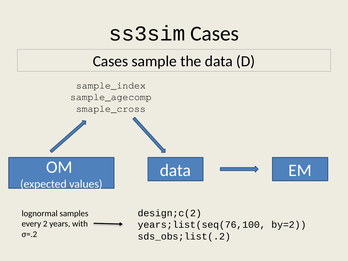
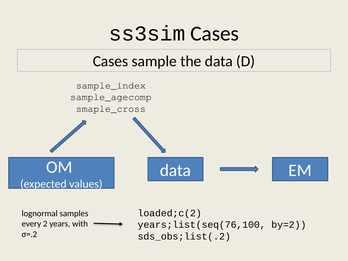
design;c(2: design;c(2 -> loaded;c(2
